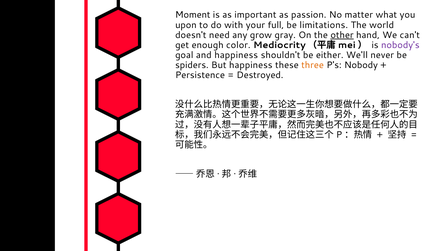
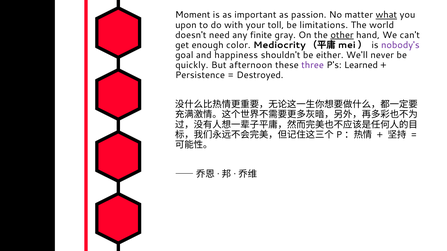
what underline: none -> present
full: full -> toll
grow: grow -> finite
spiders: spiders -> quickly
But happiness: happiness -> afternoon
three colour: orange -> purple
Nobody: Nobody -> Learned
